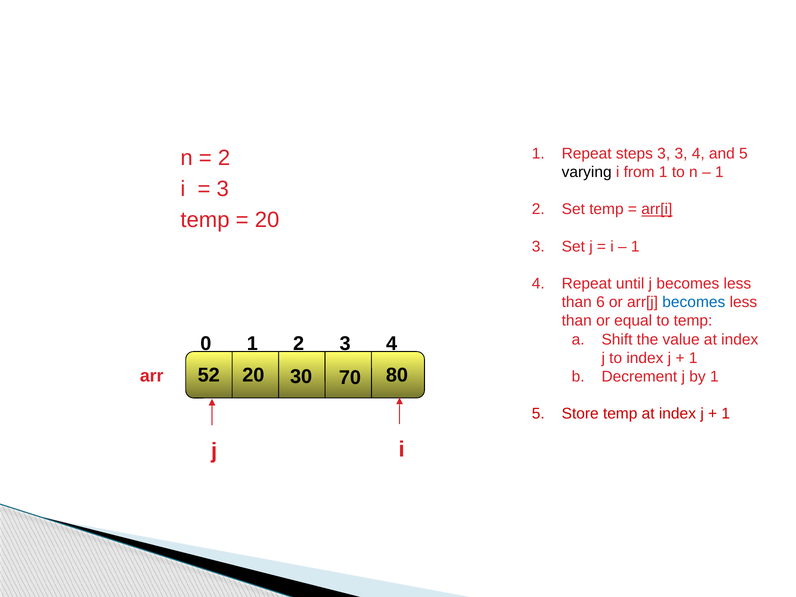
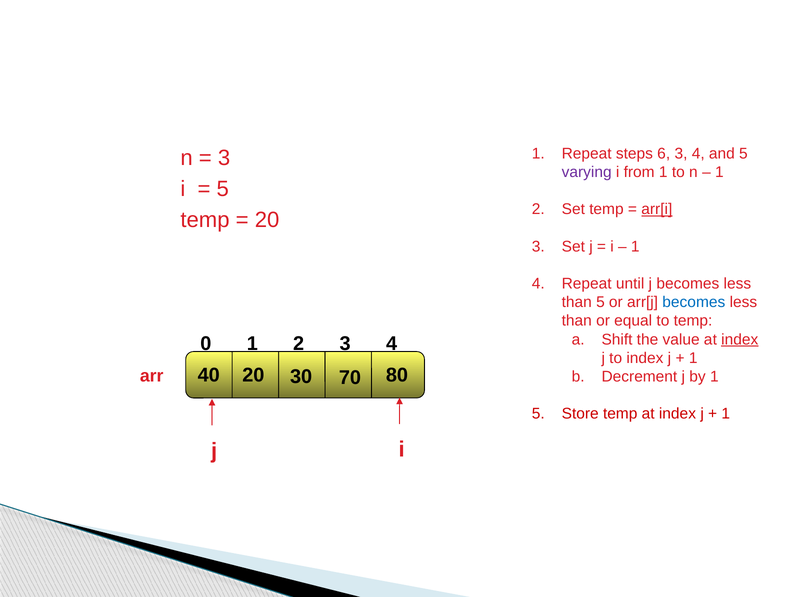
steps 3: 3 -> 6
2 at (224, 158): 2 -> 3
varying colour: black -> purple
3 at (223, 189): 3 -> 5
than 6: 6 -> 5
index at (740, 339) underline: none -> present
52: 52 -> 40
